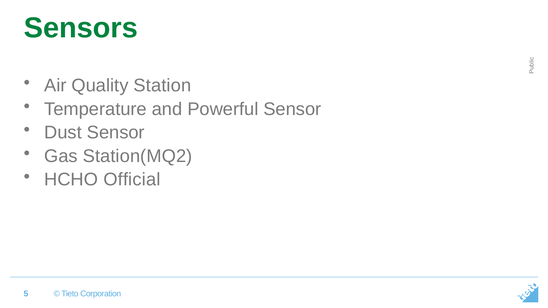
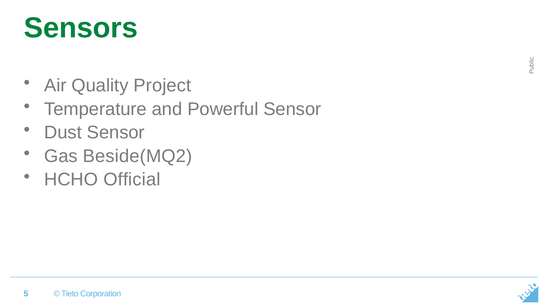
Station: Station -> Project
Station(MQ2: Station(MQ2 -> Beside(MQ2
